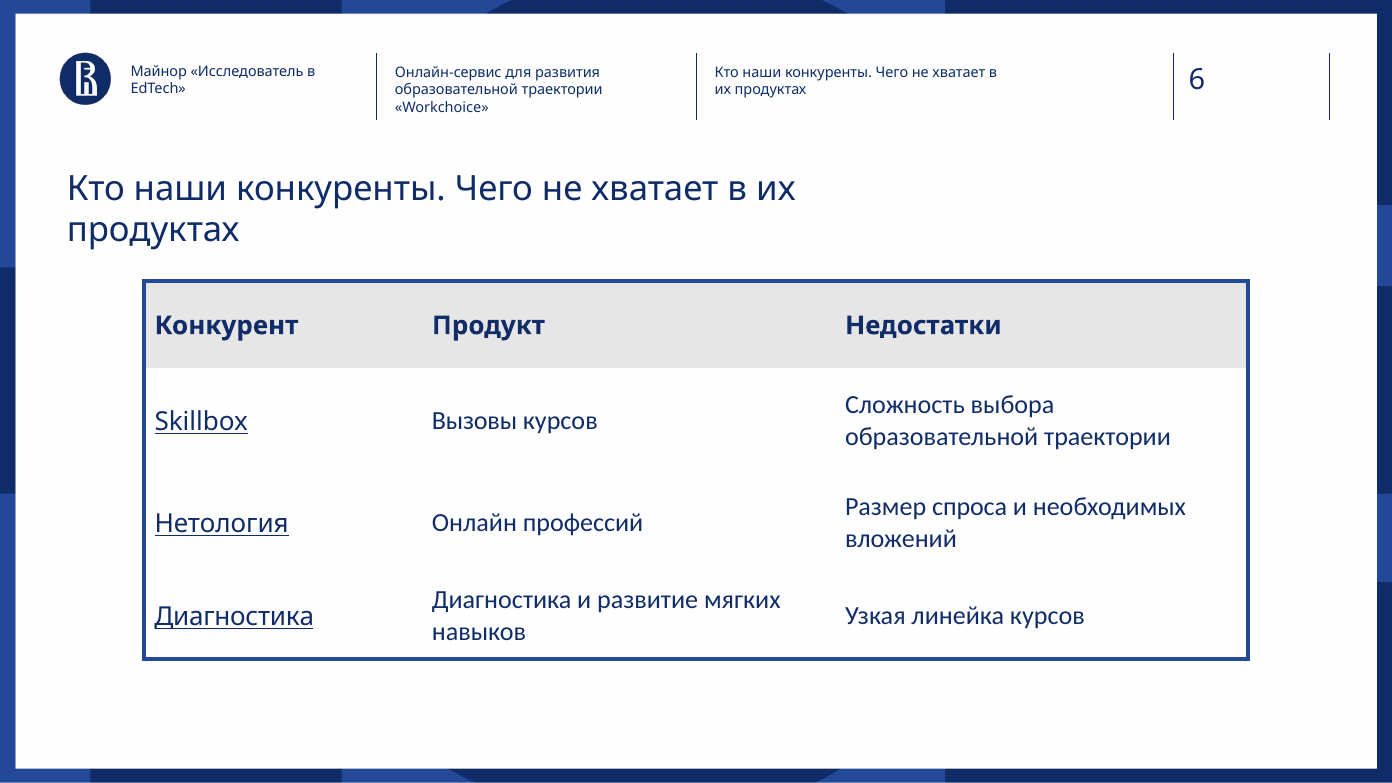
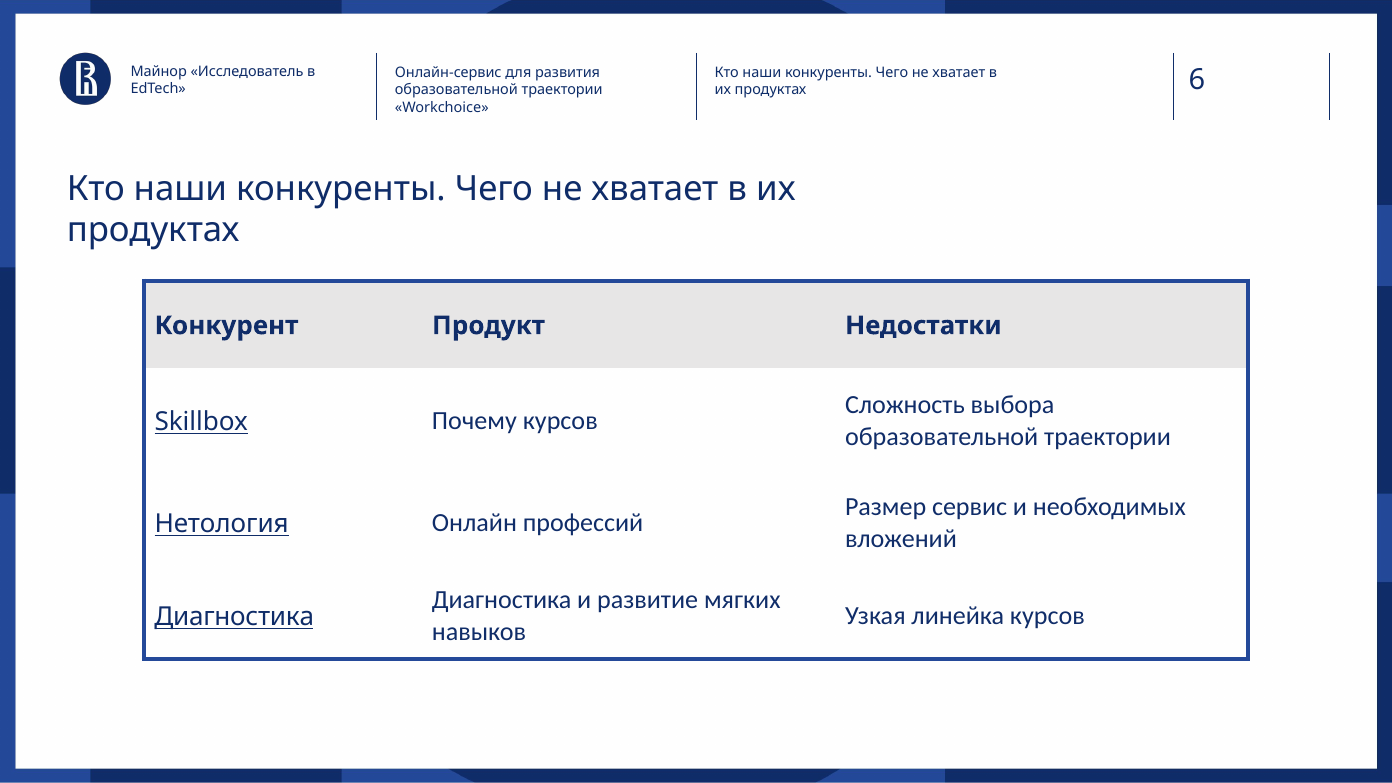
Вызовы: Вызовы -> Почему
спроса: спроса -> сервис
